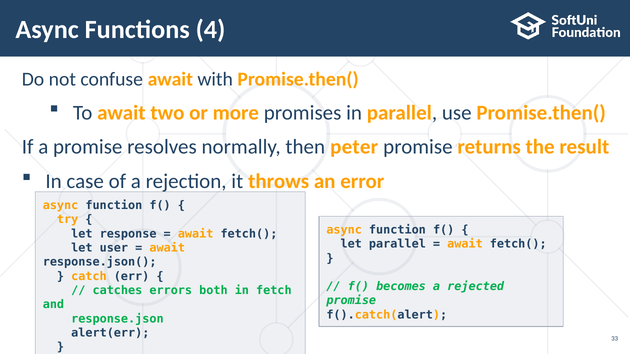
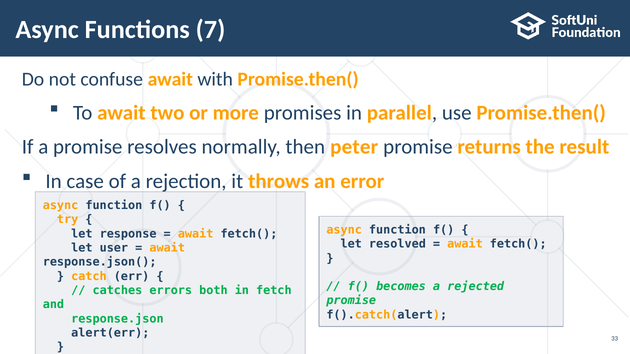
4: 4 -> 7
let parallel: parallel -> resolved
